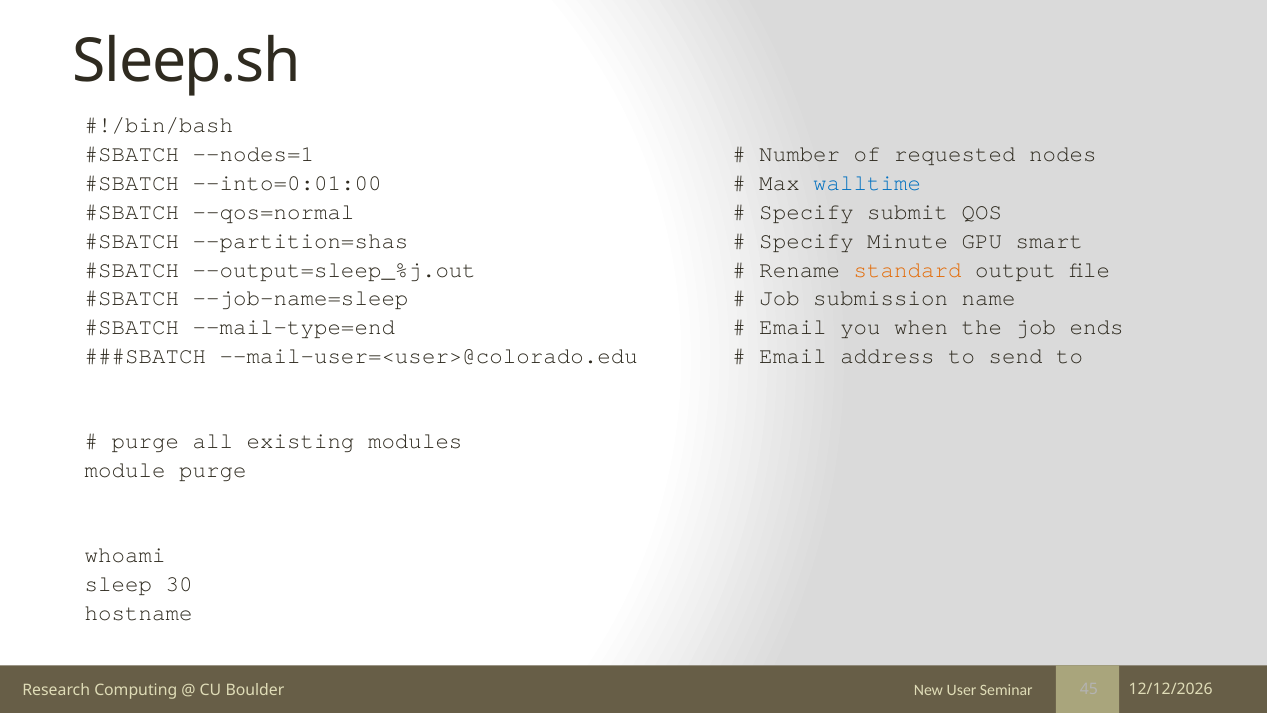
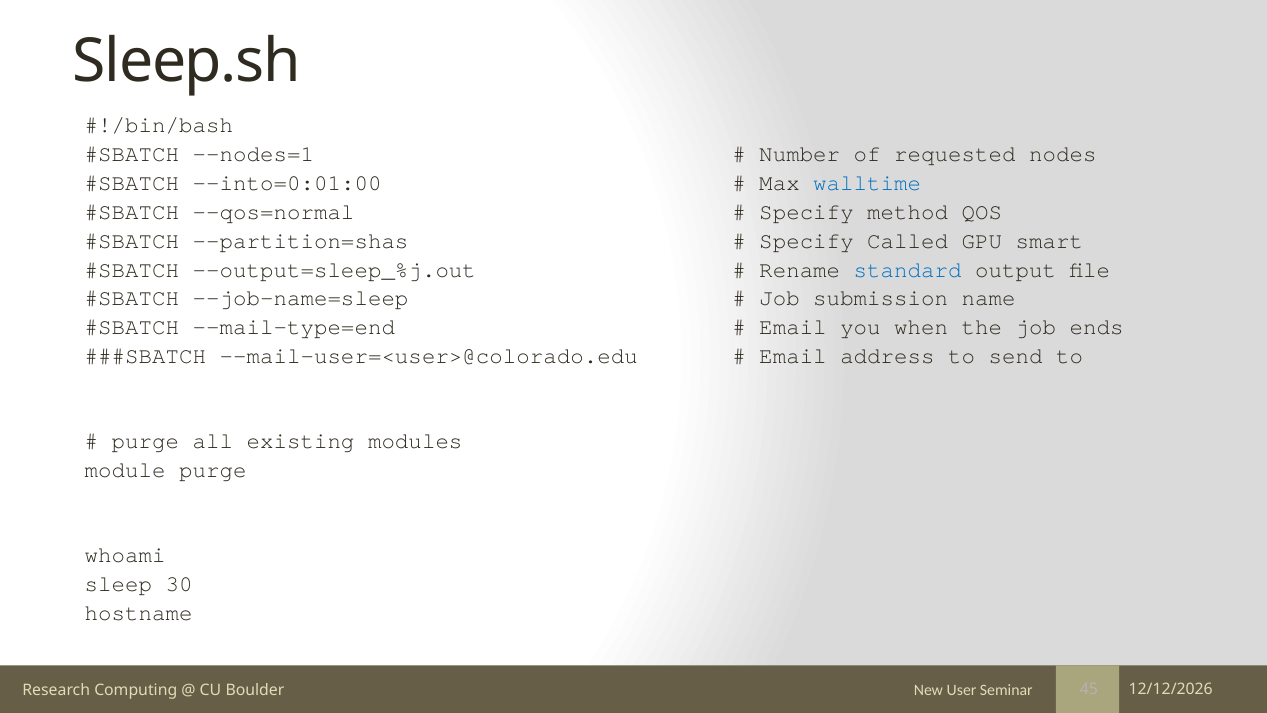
submit: submit -> method
Minute: Minute -> Called
standard colour: orange -> blue
